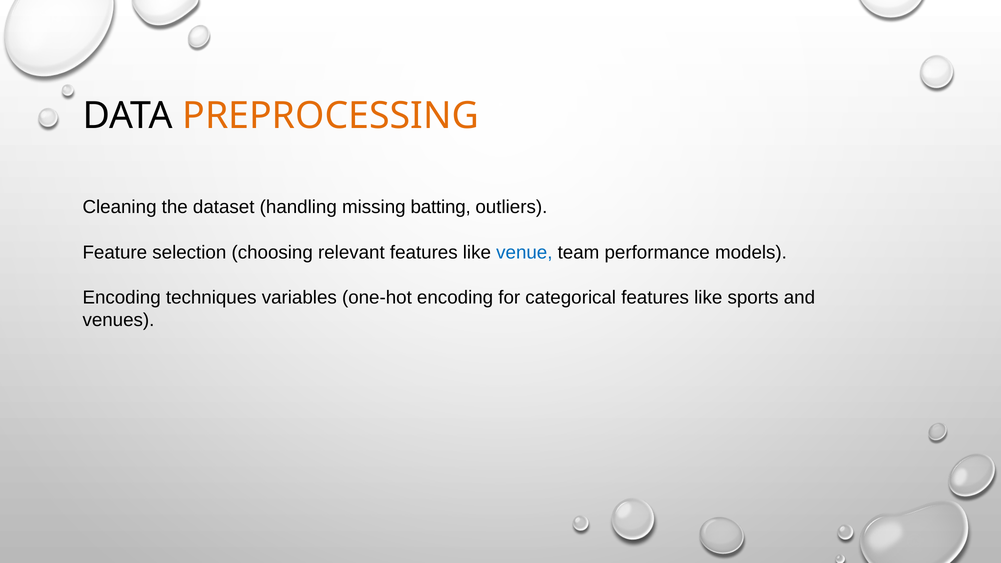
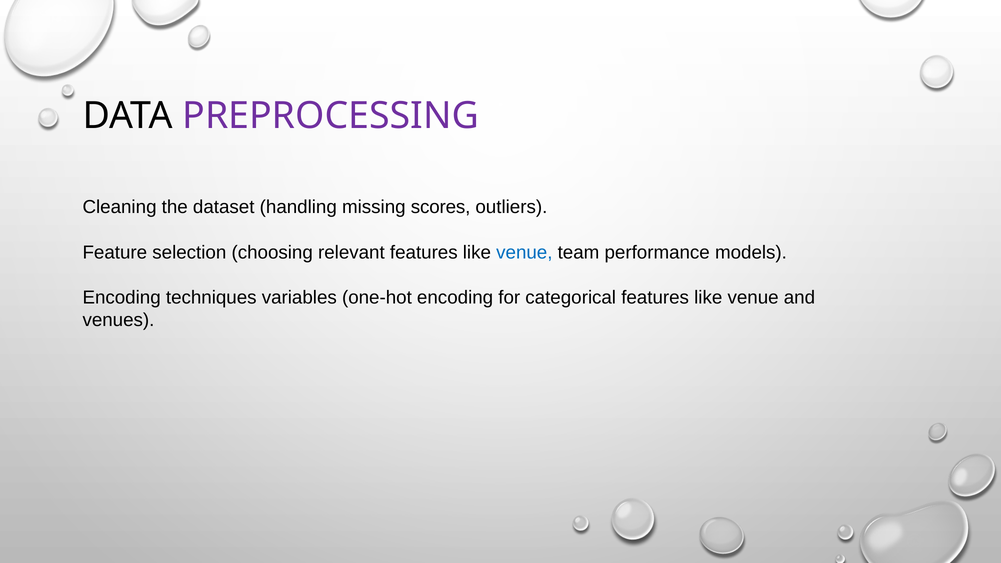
PREPROCESSING colour: orange -> purple
batting: batting -> scores
categorical features like sports: sports -> venue
